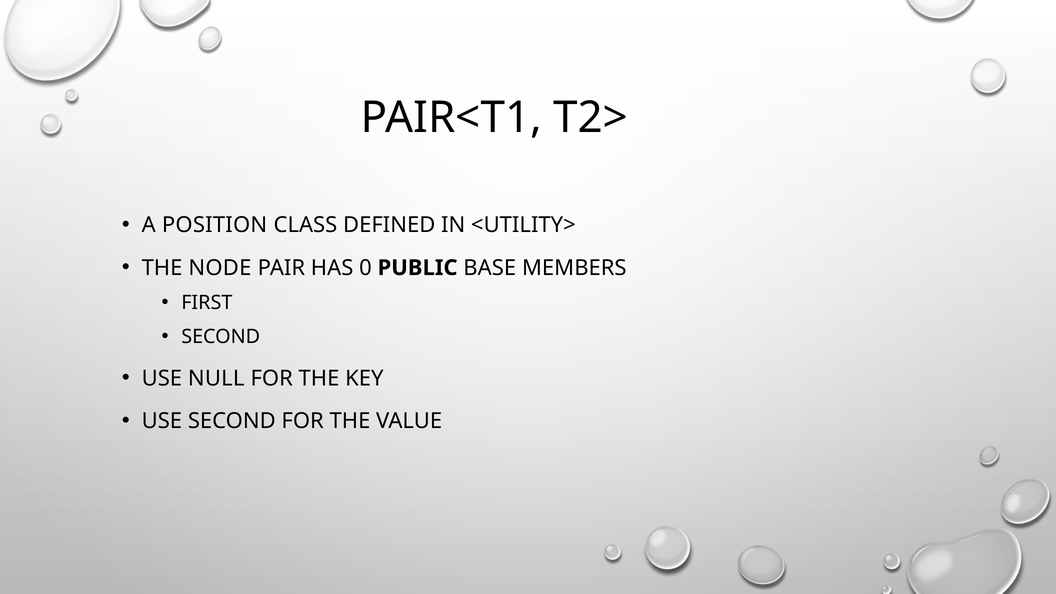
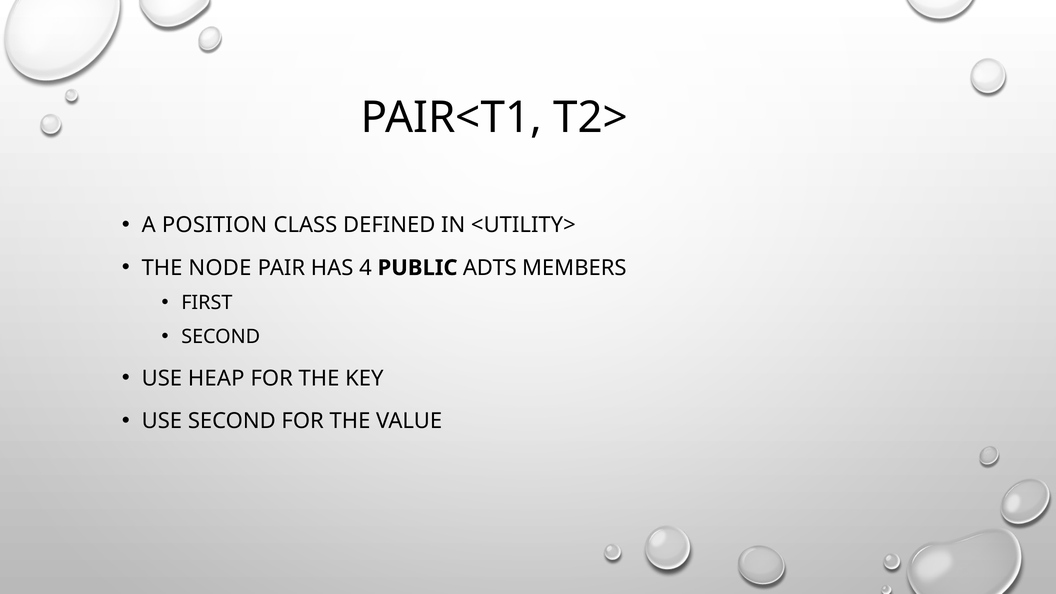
0: 0 -> 4
BASE: BASE -> ADTS
NULL: NULL -> HEAP
